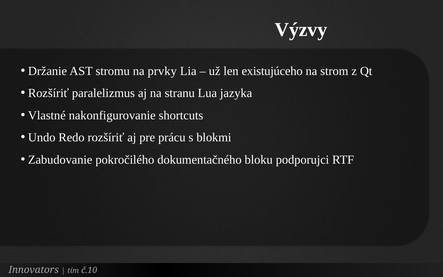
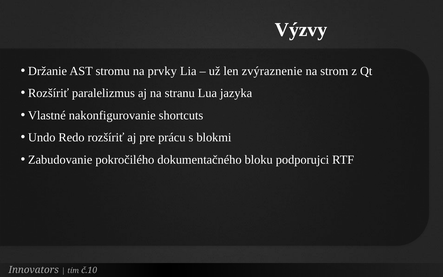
existujúceho: existujúceho -> zvýraznenie
